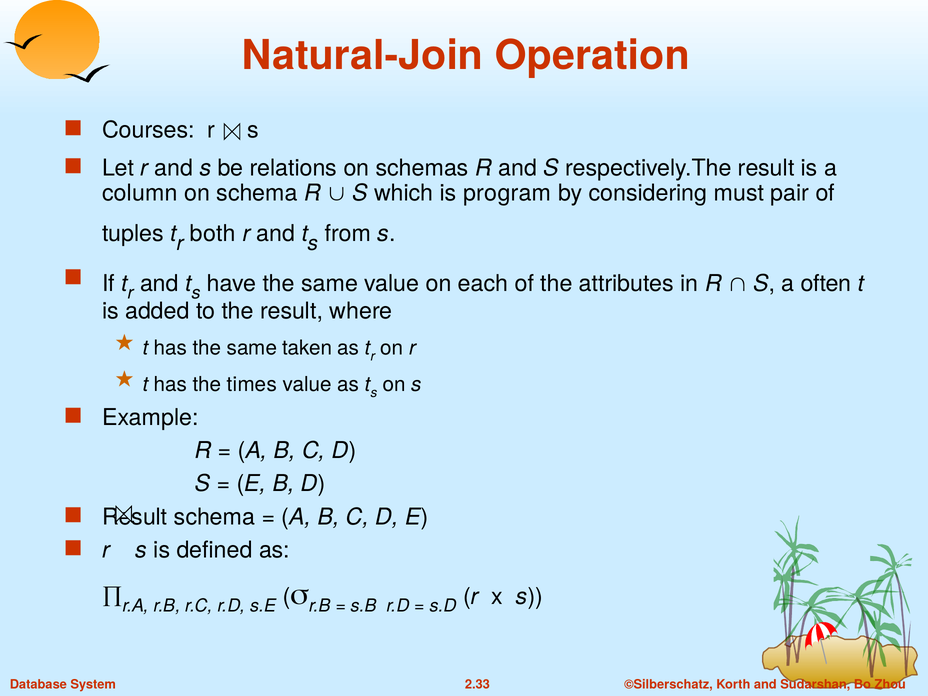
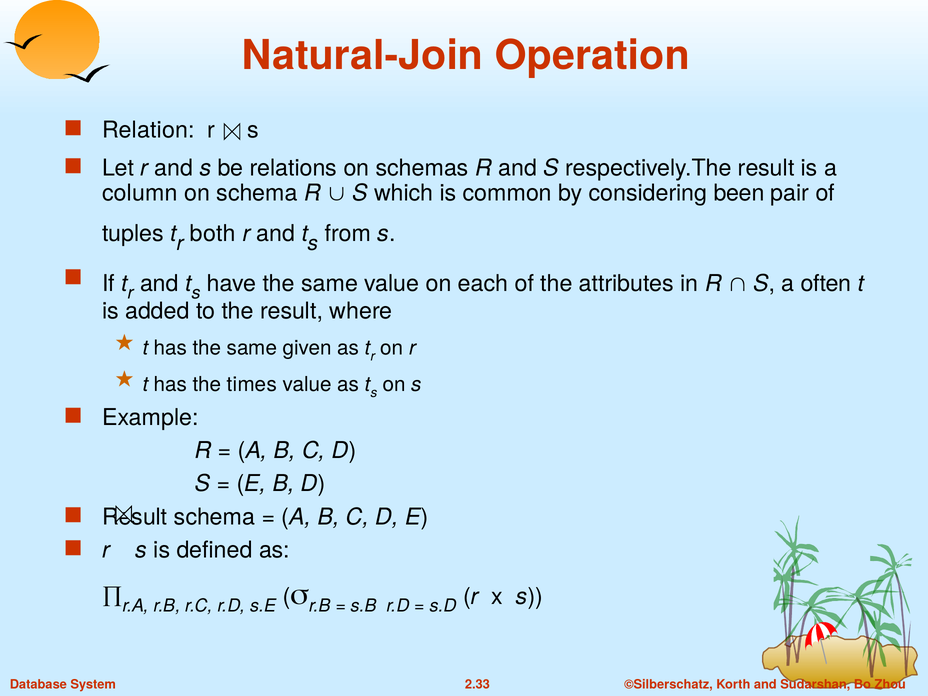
Courses: Courses -> Relation
program: program -> common
must: must -> been
taken: taken -> given
